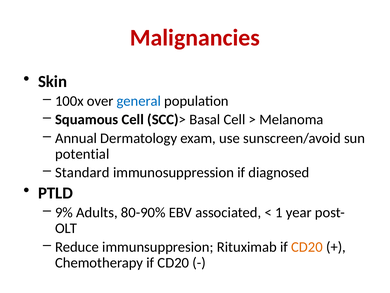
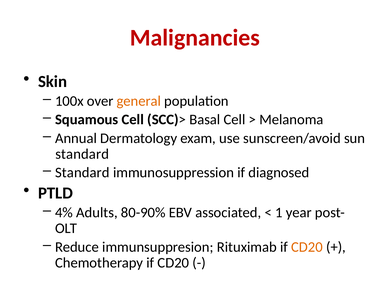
general colour: blue -> orange
potential at (82, 154): potential -> standard
9%: 9% -> 4%
